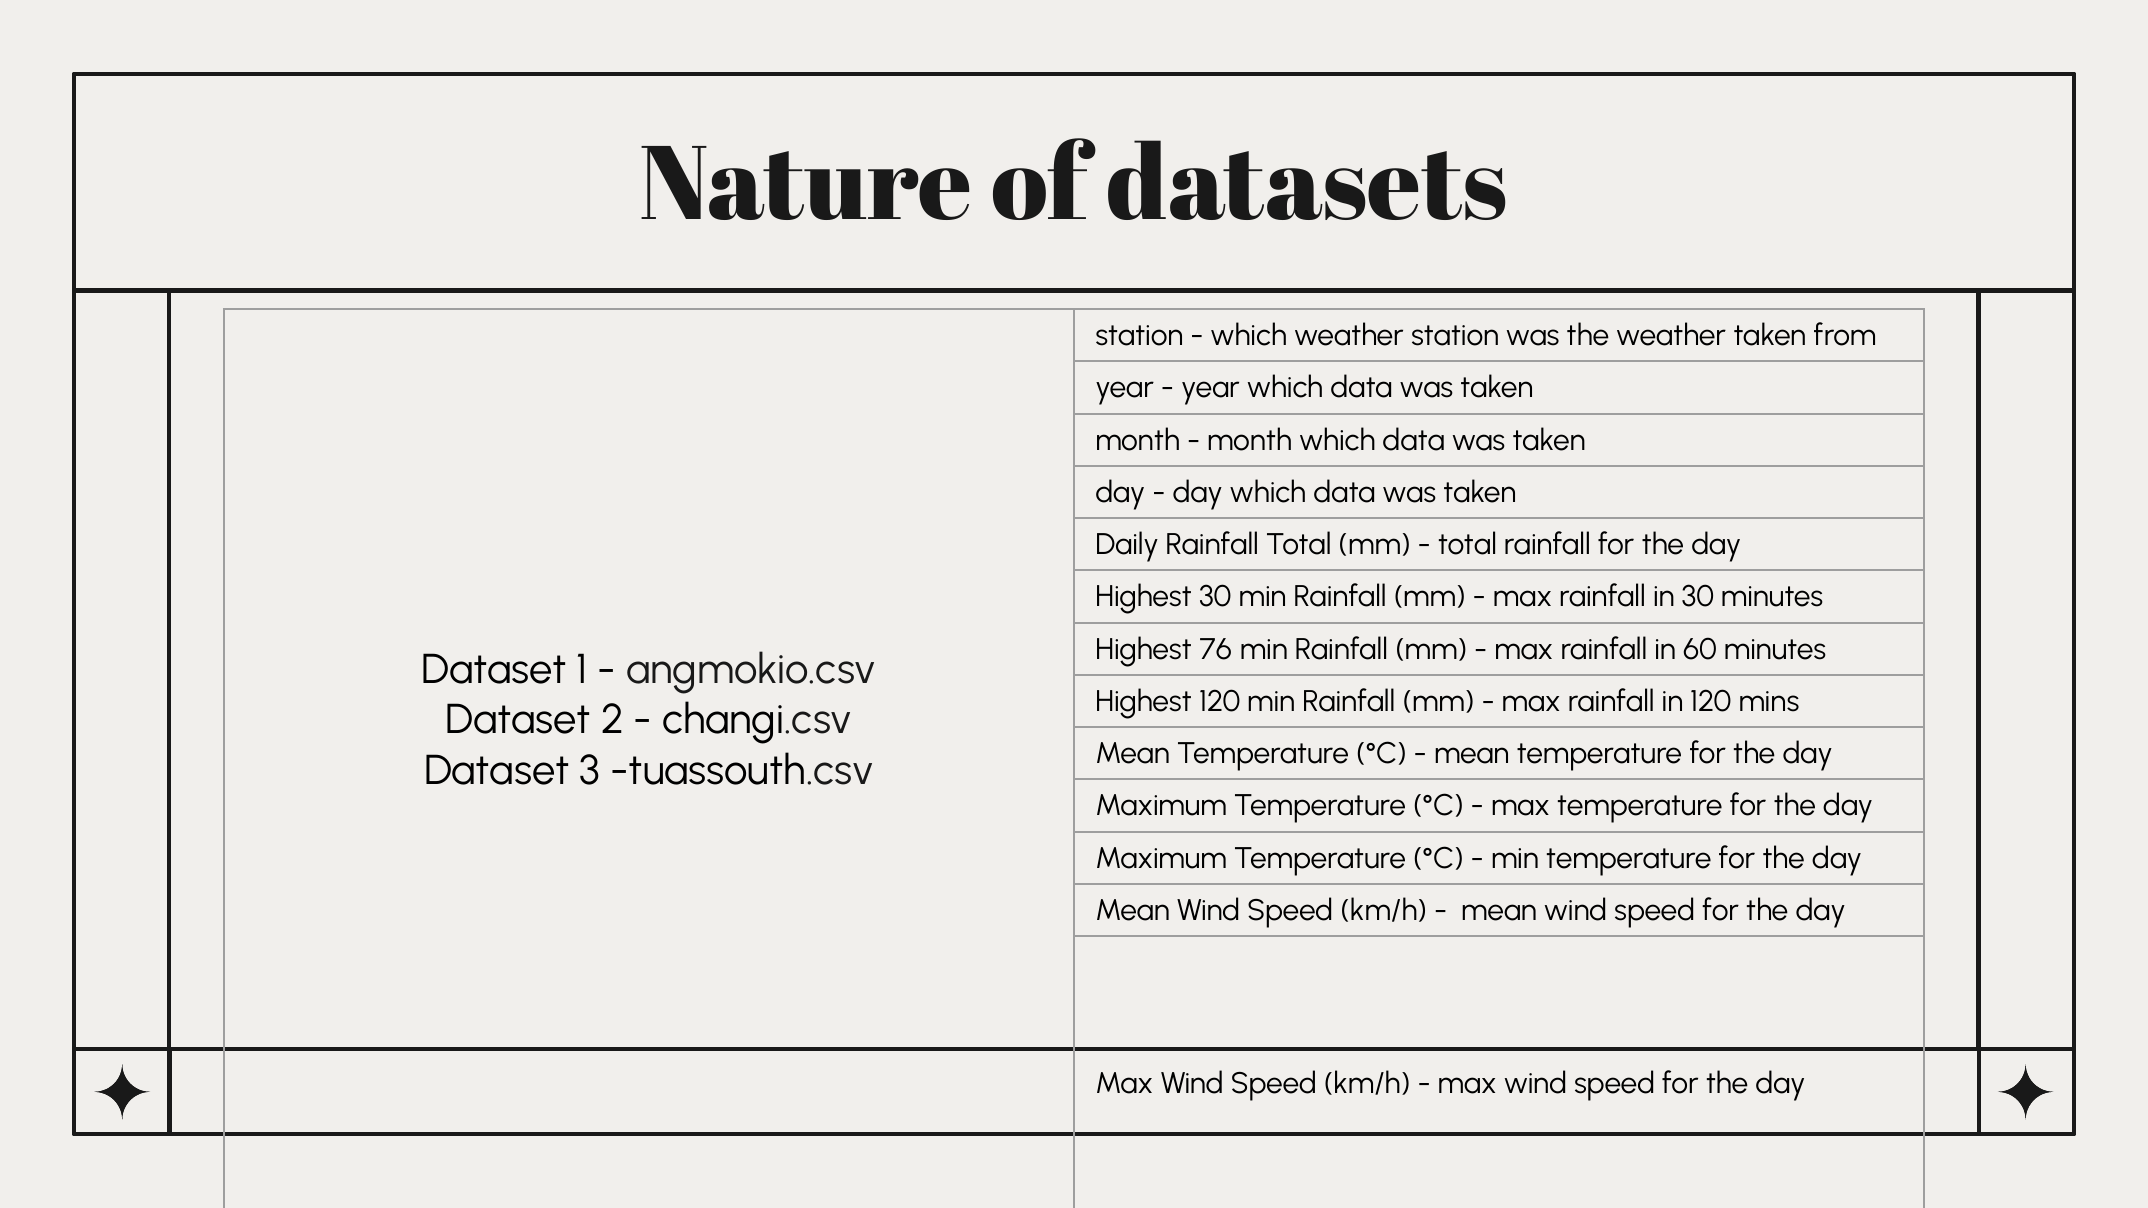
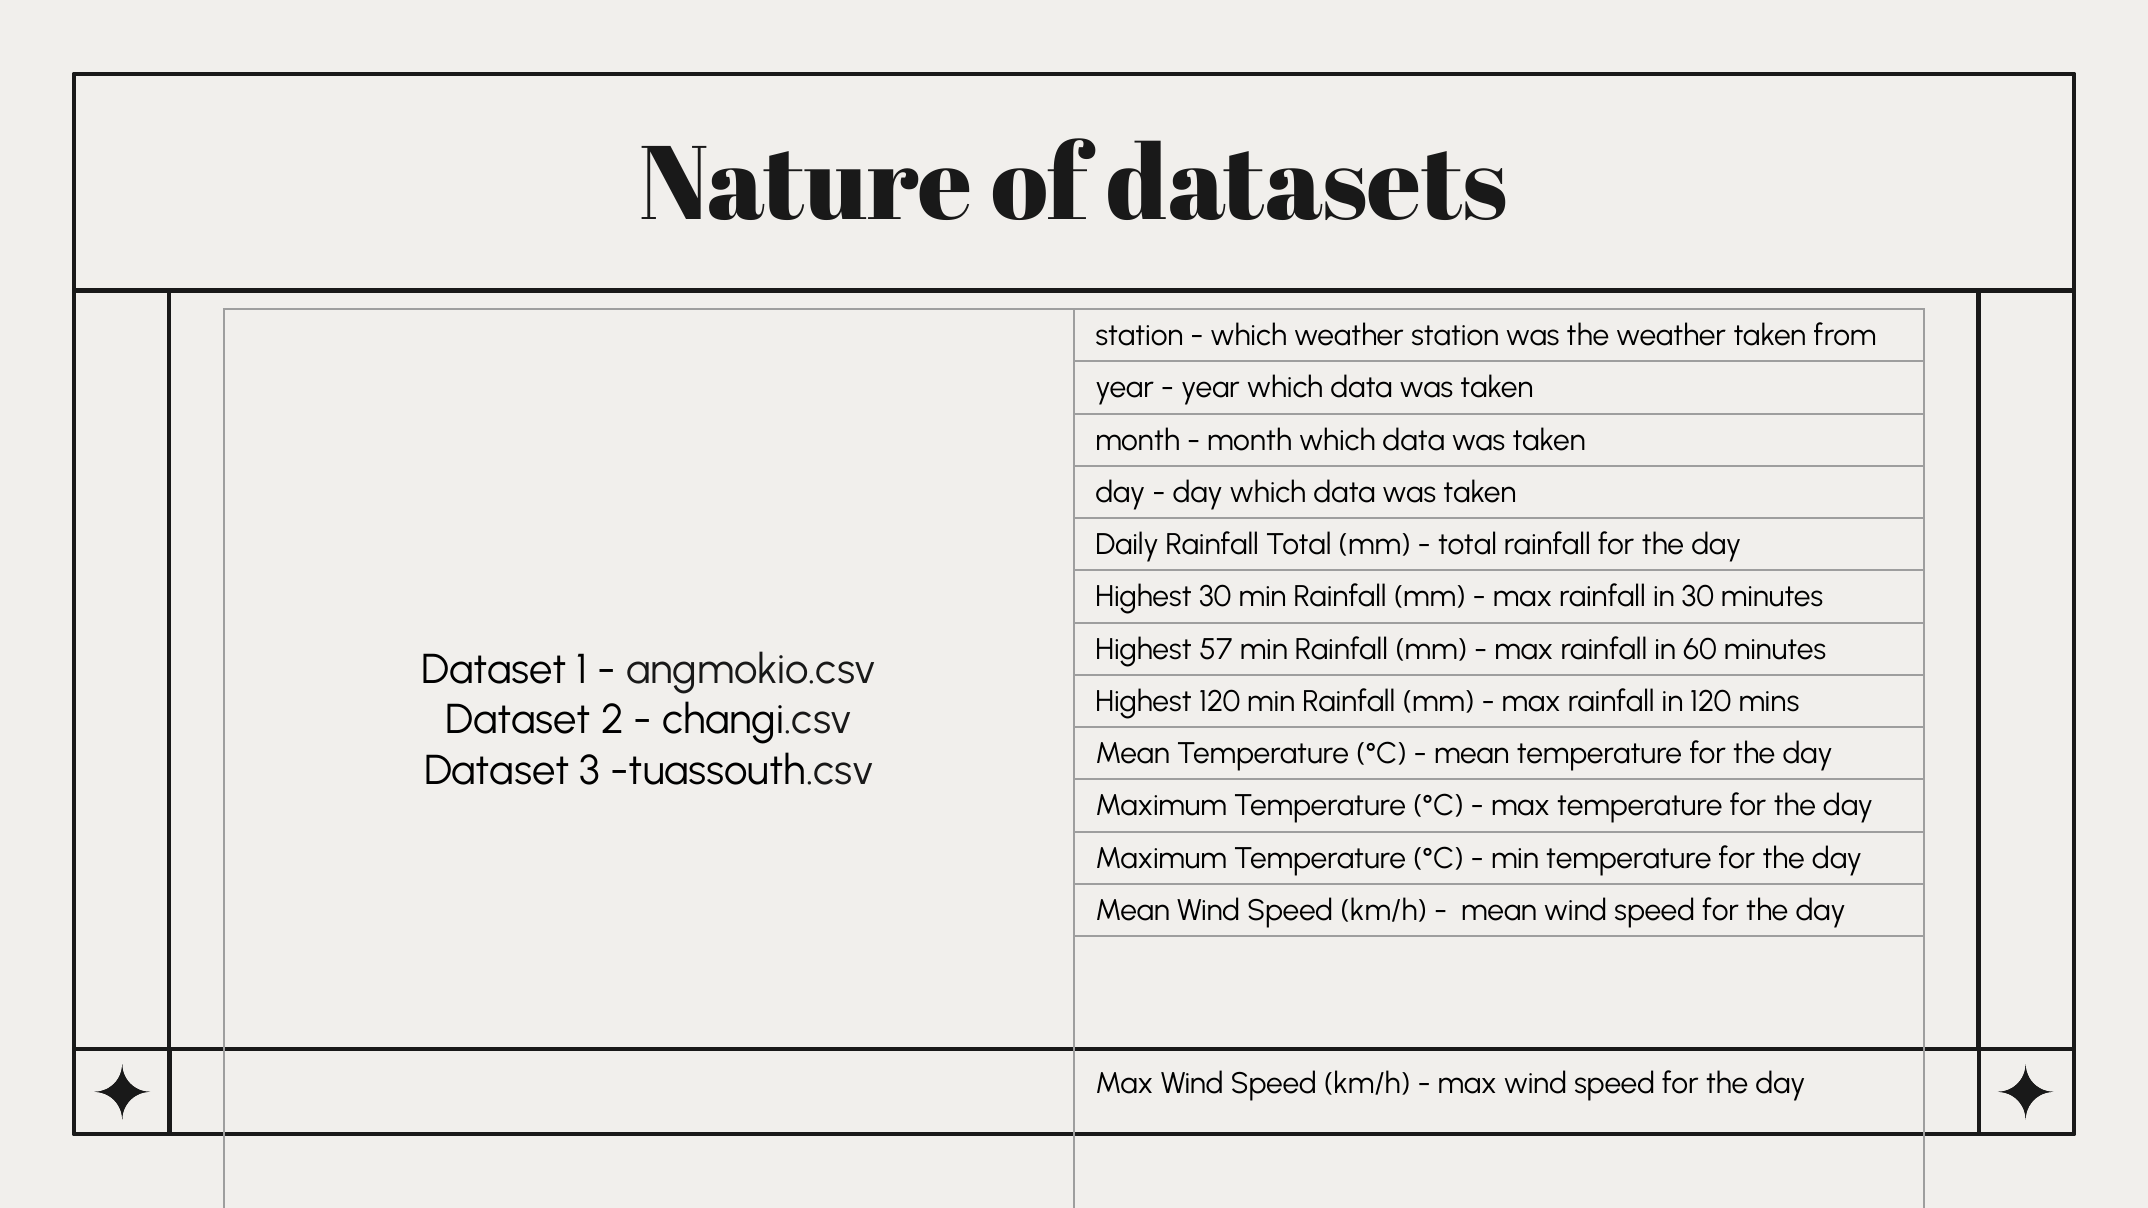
76: 76 -> 57
